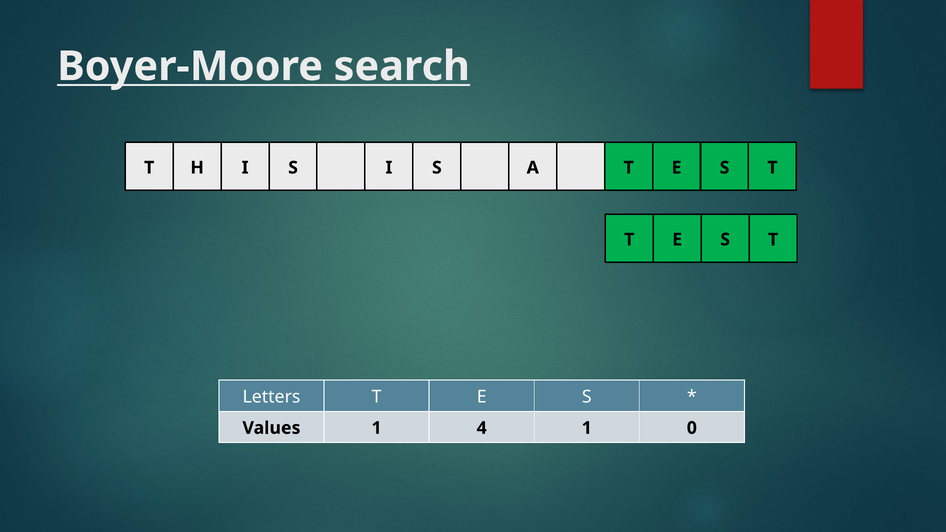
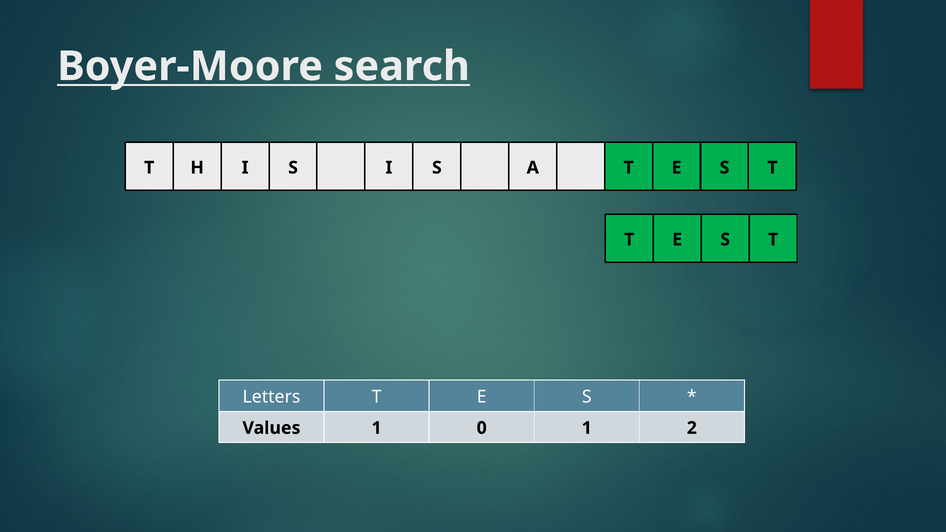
4: 4 -> 0
0: 0 -> 2
